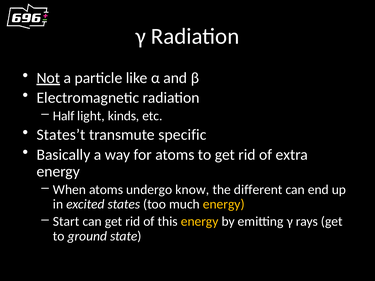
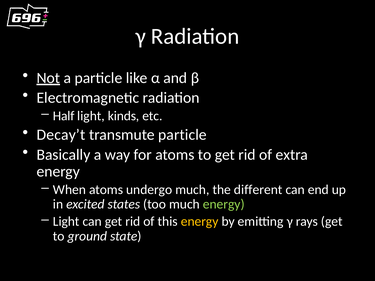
States’t: States’t -> Decay’t
transmute specific: specific -> particle
undergo know: know -> much
energy at (224, 204) colour: yellow -> light green
Start at (66, 222): Start -> Light
